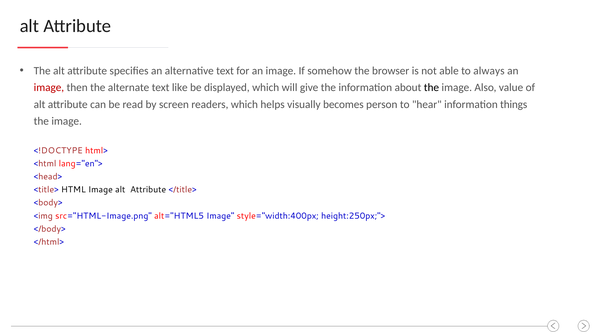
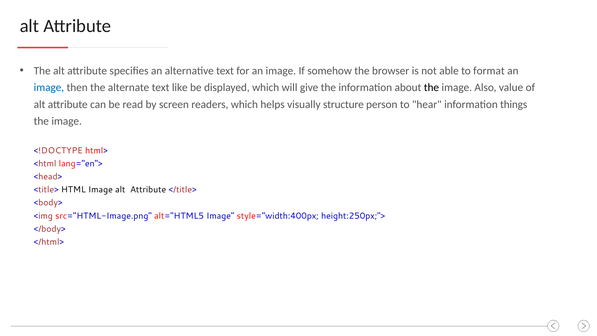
always: always -> format
image at (49, 88) colour: red -> blue
becomes: becomes -> structure
